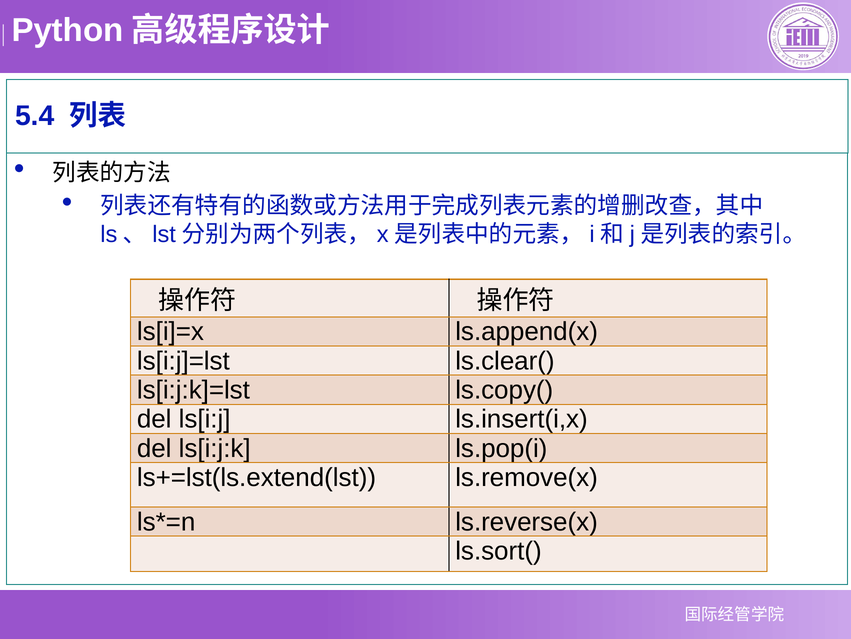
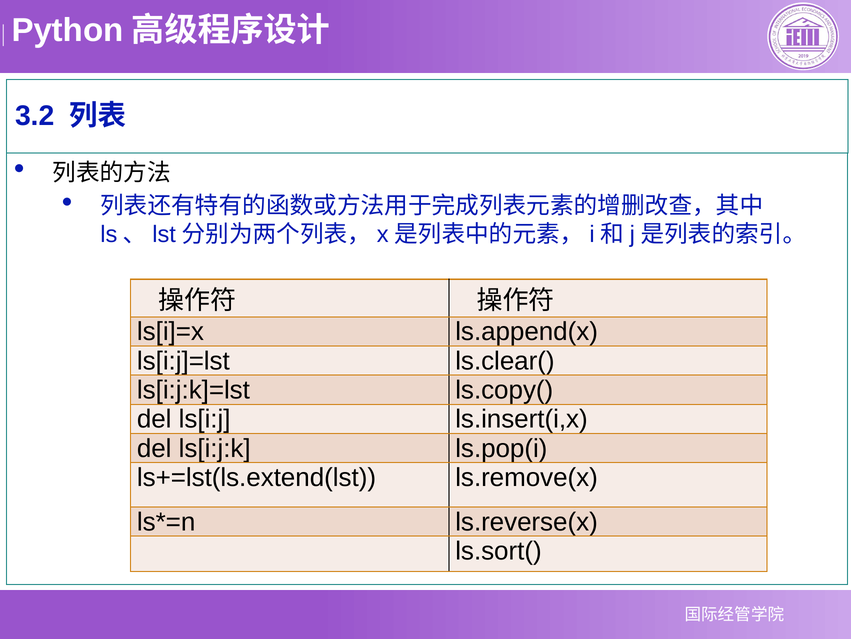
5.4: 5.4 -> 3.2
